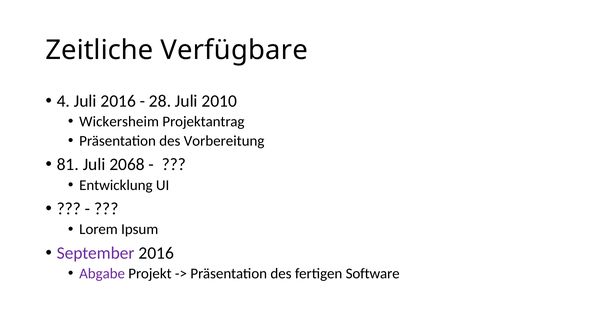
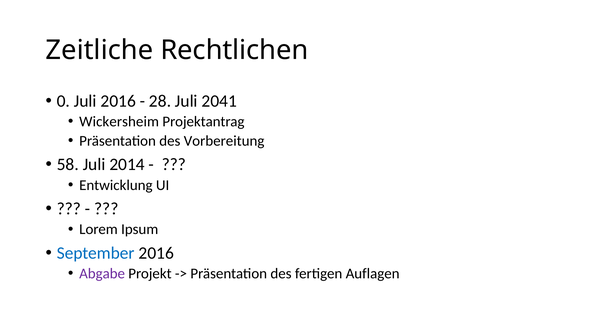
Verfügbare: Verfügbare -> Rechtlichen
4: 4 -> 0
2010: 2010 -> 2041
81: 81 -> 58
2068: 2068 -> 2014
September colour: purple -> blue
Software: Software -> Auflagen
